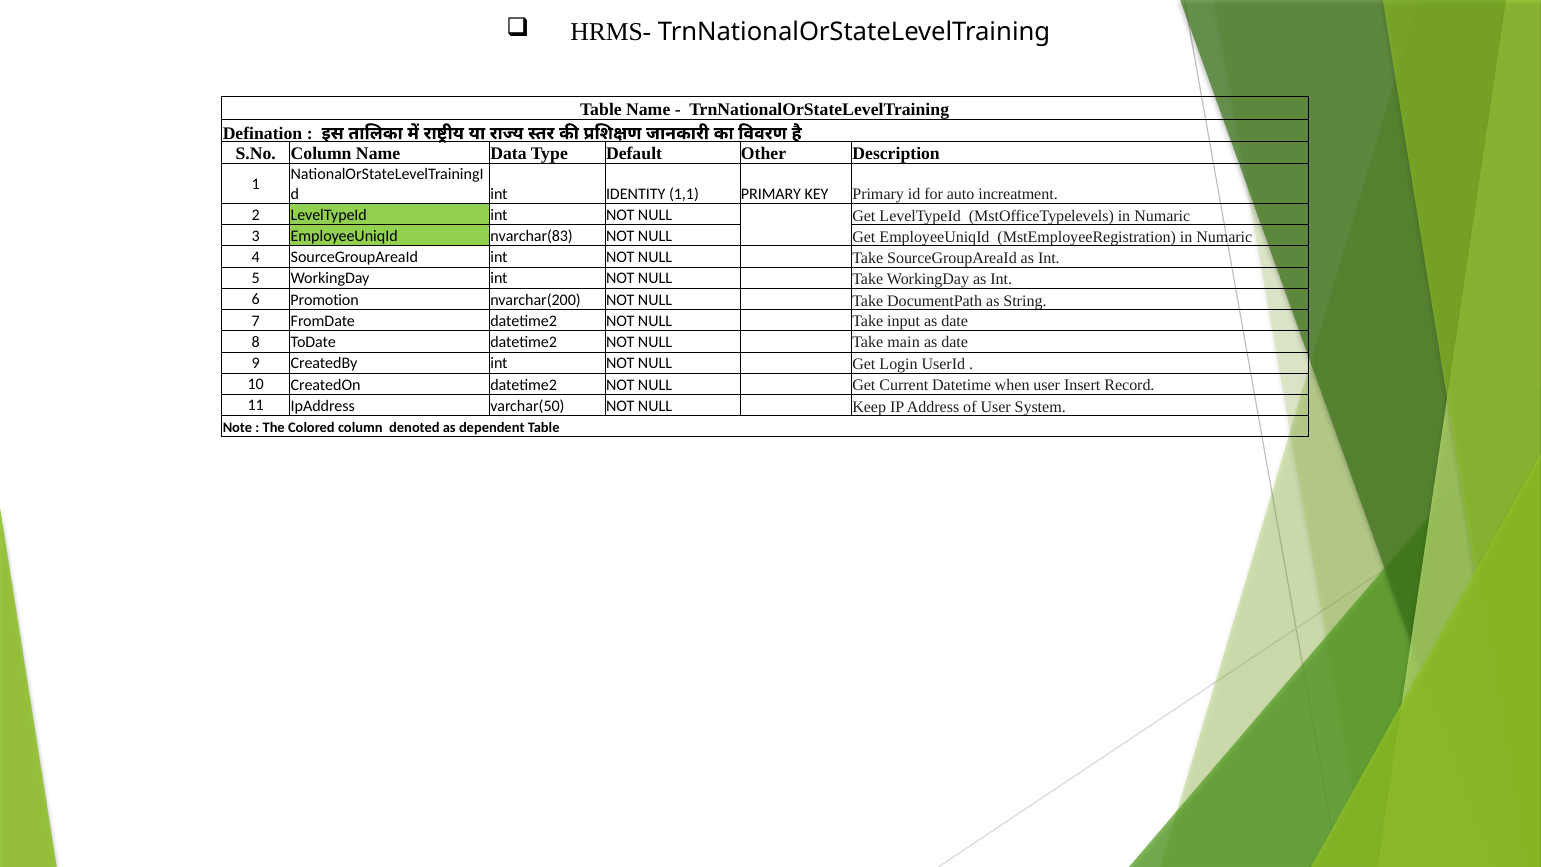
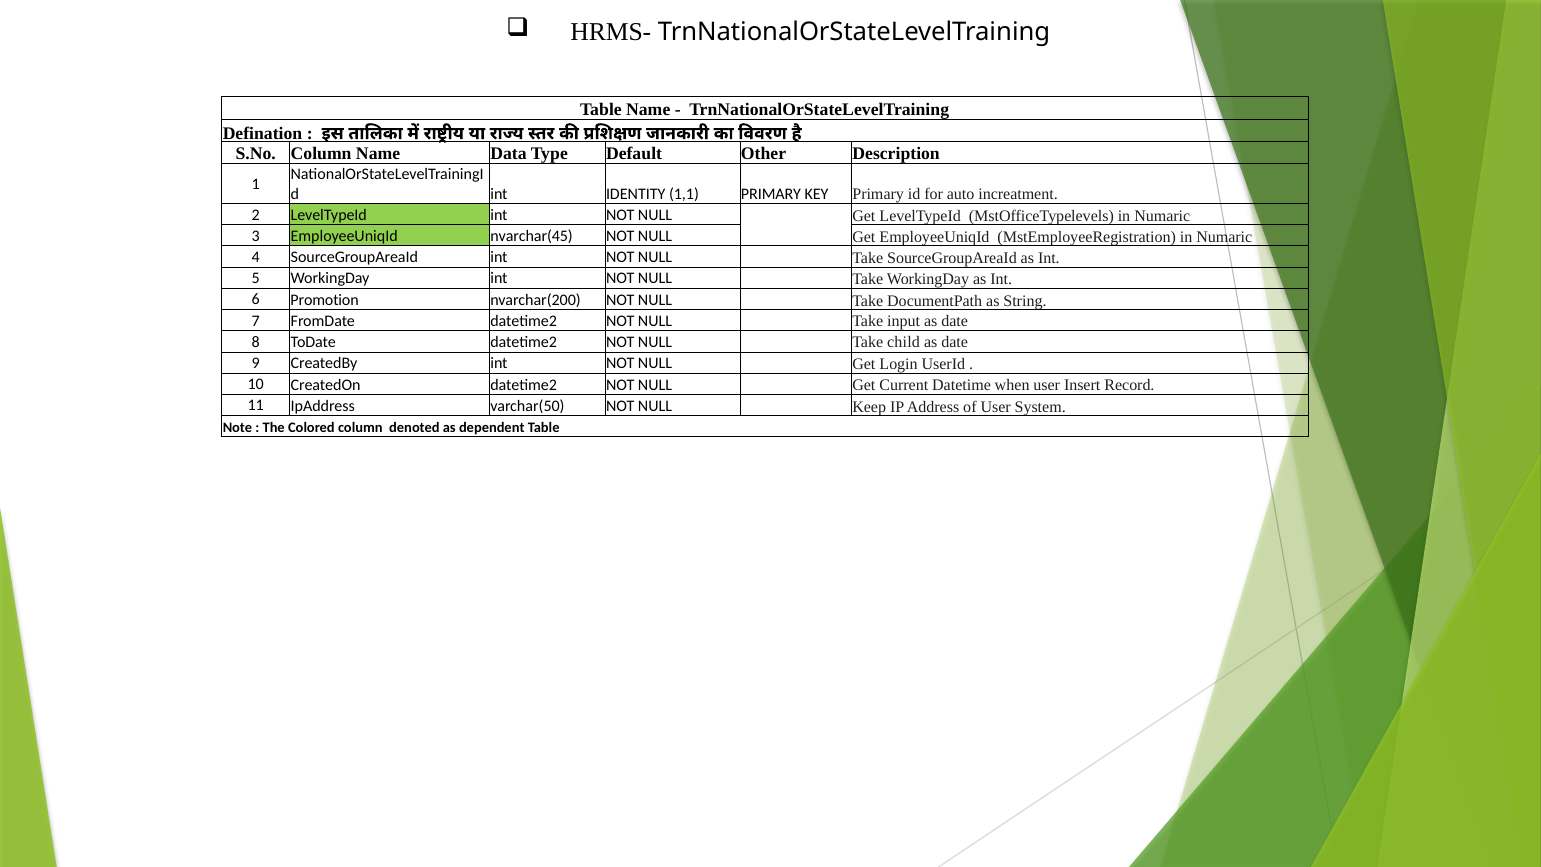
nvarchar(83: nvarchar(83 -> nvarchar(45
main: main -> child
